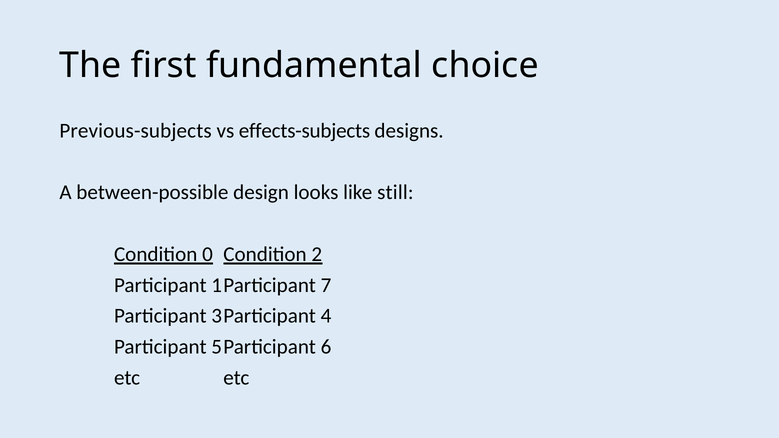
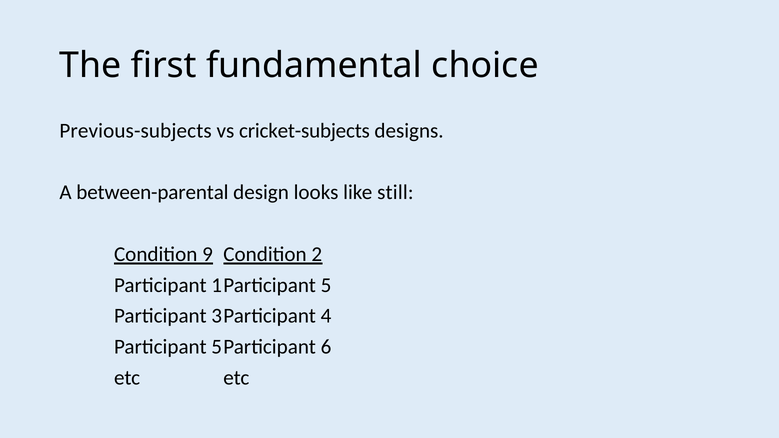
effects-subjects: effects-subjects -> cricket-subjects
between-possible: between-possible -> between-parental
0: 0 -> 9
7: 7 -> 5
